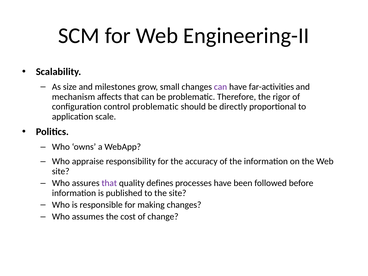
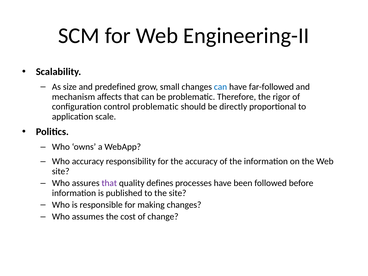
milestones: milestones -> predefined
can at (221, 87) colour: purple -> blue
far-activities: far-activities -> far-followed
Who appraise: appraise -> accuracy
